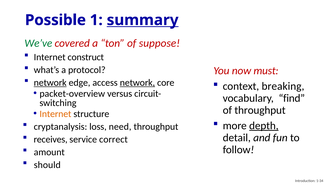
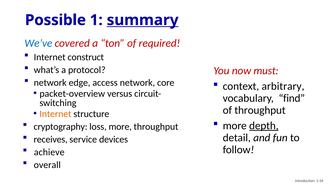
We’ve colour: green -> blue
suppose: suppose -> required
network at (50, 82) underline: present -> none
network at (137, 82) underline: present -> none
breaking: breaking -> arbitrary
cryptanalysis: cryptanalysis -> cryptography
loss need: need -> more
correct: correct -> devices
amount: amount -> achieve
should: should -> overall
